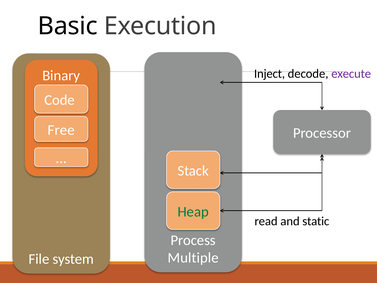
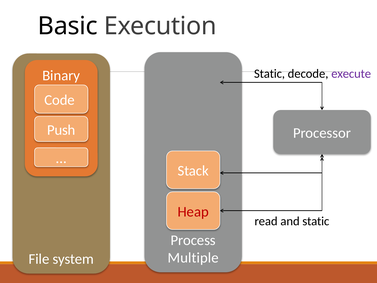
Inject at (270, 74): Inject -> Static
Free: Free -> Push
Heap colour: green -> red
